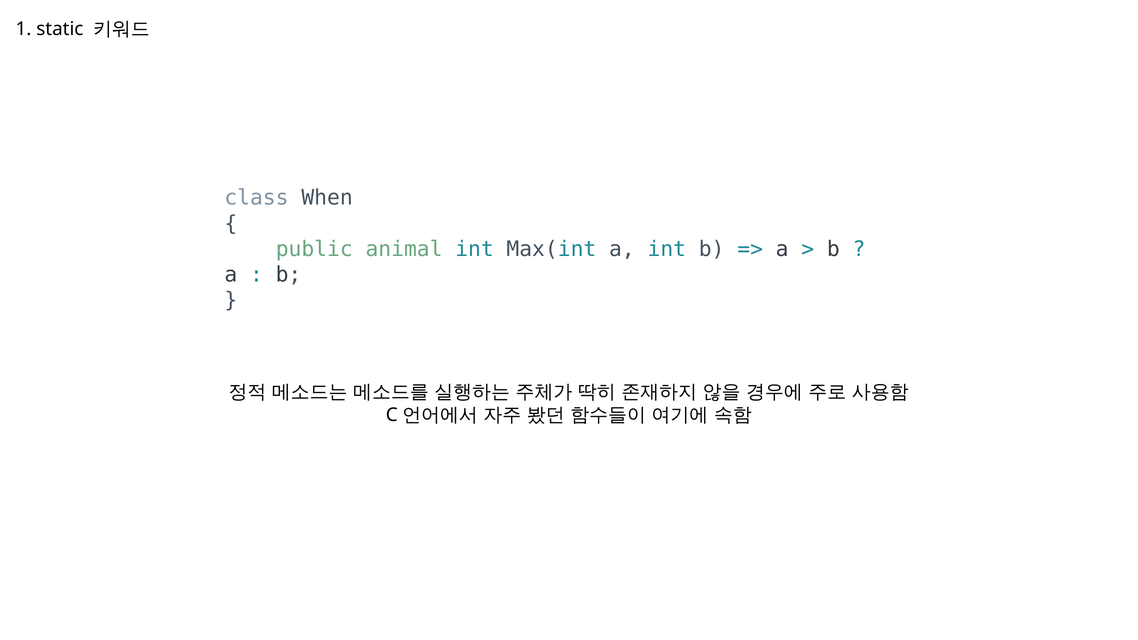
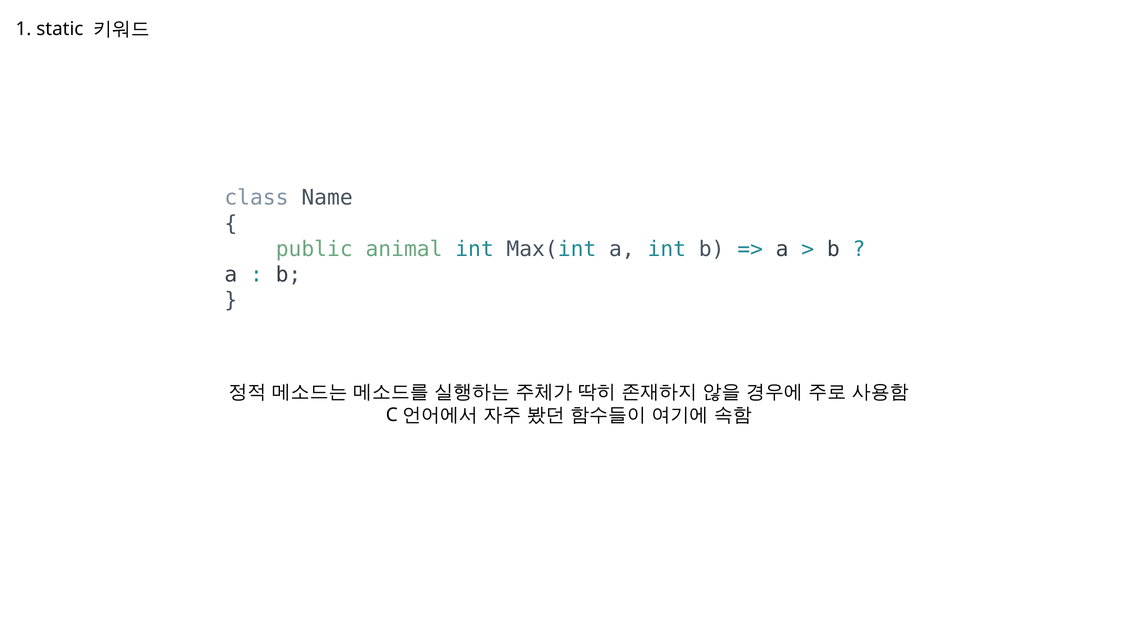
When: When -> Name
